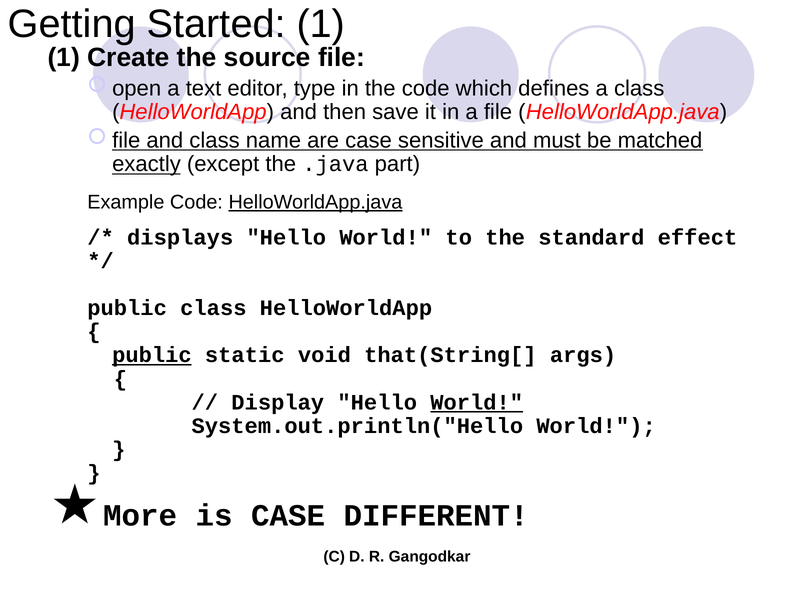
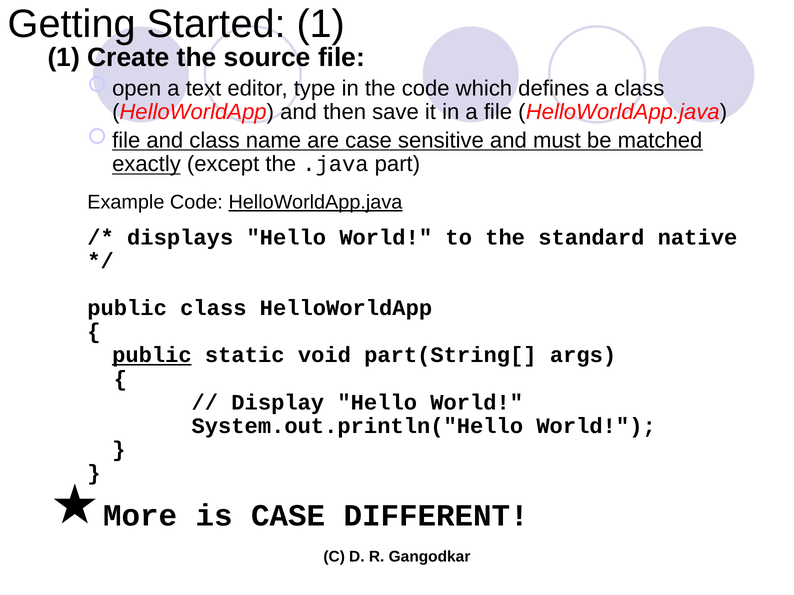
effect: effect -> native
that(String[: that(String[ -> part(String[
World at (477, 403) underline: present -> none
